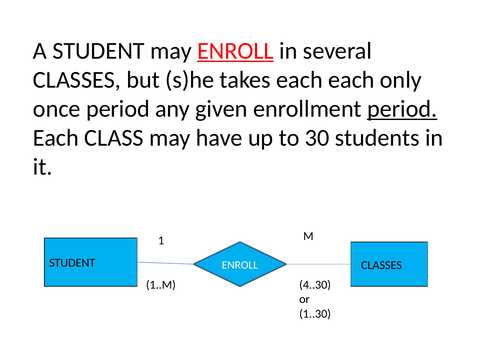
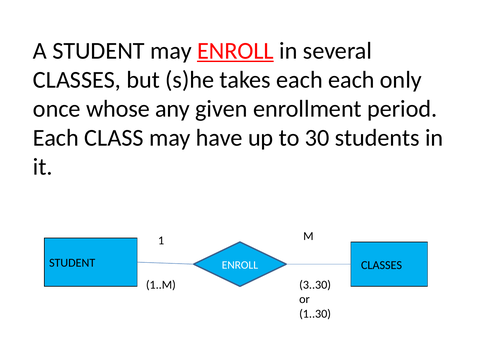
once period: period -> whose
period at (402, 109) underline: present -> none
4..30: 4..30 -> 3..30
